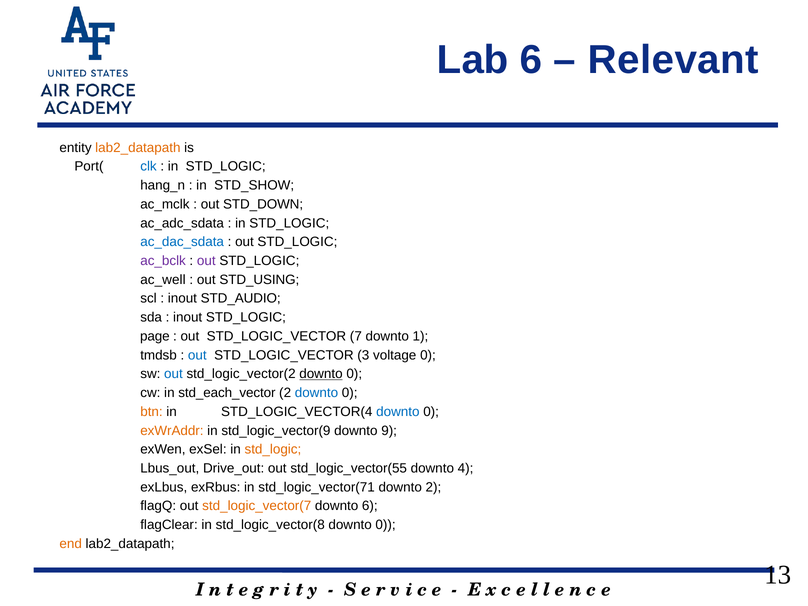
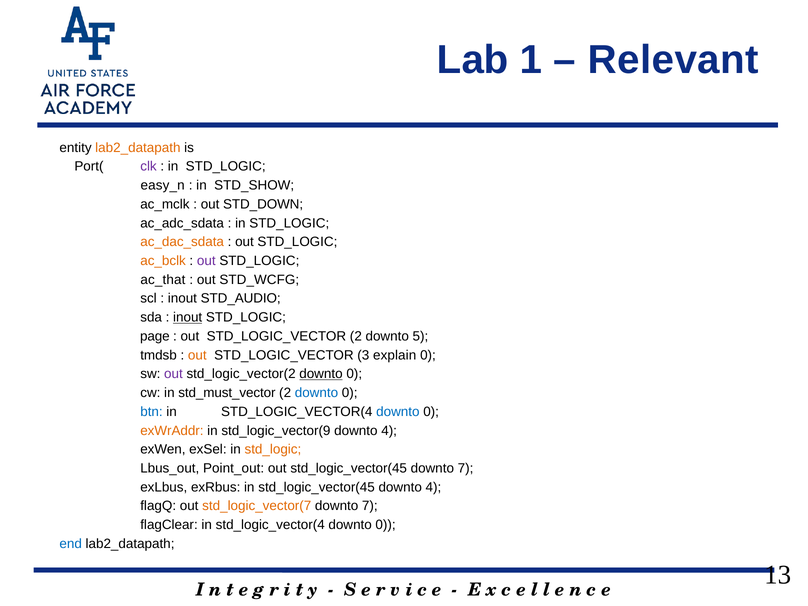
Lab 6: 6 -> 1
clk colour: blue -> purple
hang_n: hang_n -> easy_n
ac_dac_sdata colour: blue -> orange
ac_bclk colour: purple -> orange
ac_well: ac_well -> ac_that
STD_USING: STD_USING -> STD_WCFG
inout at (188, 317) underline: none -> present
STD_LOGIC_VECTOR 7: 7 -> 2
1: 1 -> 5
out at (197, 355) colour: blue -> orange
voltage: voltage -> explain
out at (173, 374) colour: blue -> purple
std_each_vector: std_each_vector -> std_must_vector
btn colour: orange -> blue
std_logic_vector(9 downto 9: 9 -> 4
Drive_out: Drive_out -> Point_out
out std_logic_vector(55: std_logic_vector(55 -> std_logic_vector(45
4 at (466, 468): 4 -> 7
in std_logic_vector(71: std_logic_vector(71 -> std_logic_vector(45
2 at (433, 487): 2 -> 4
6 at (370, 506): 6 -> 7
flagClear in std_logic_vector(8: std_logic_vector(8 -> std_logic_vector(4
end colour: orange -> blue
